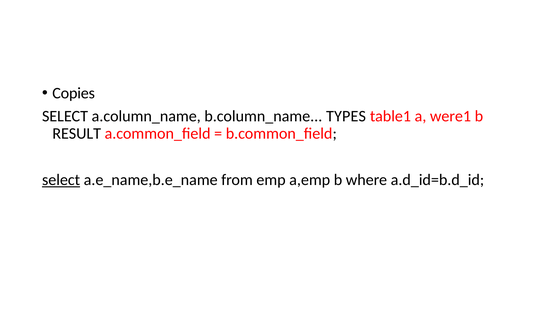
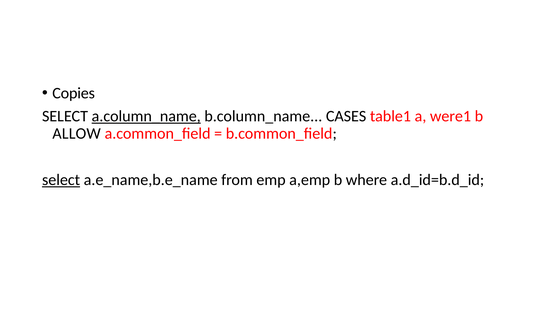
a.column_name underline: none -> present
TYPES: TYPES -> CASES
RESULT: RESULT -> ALLOW
